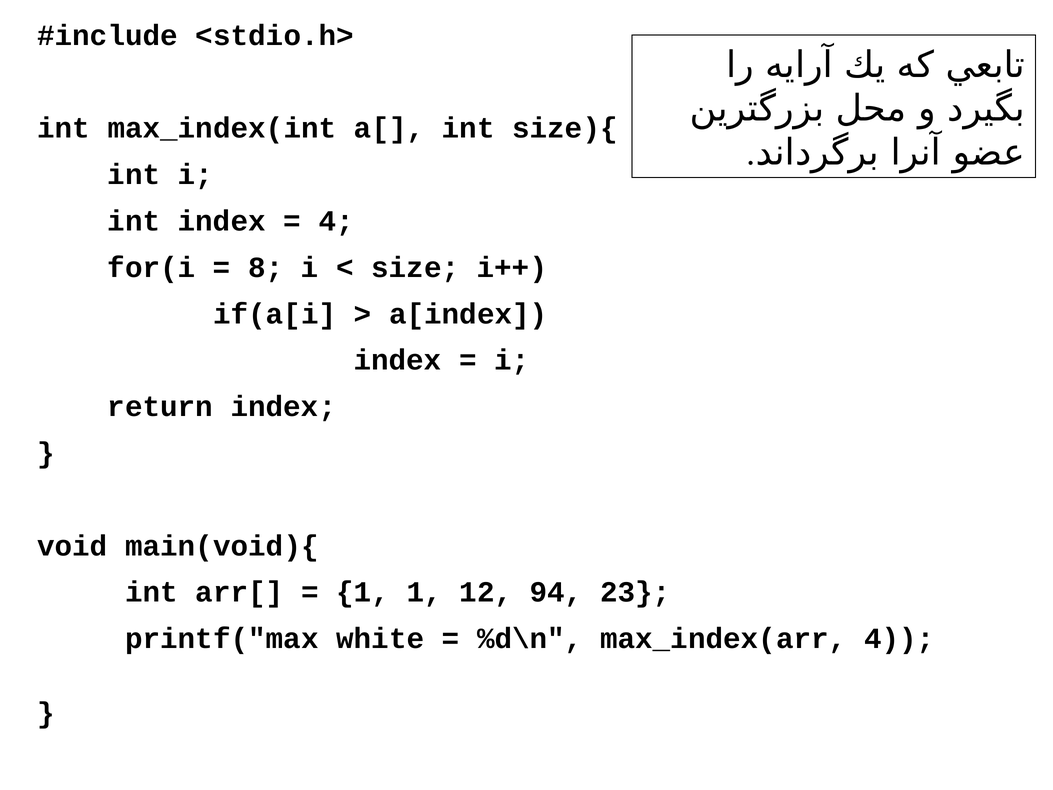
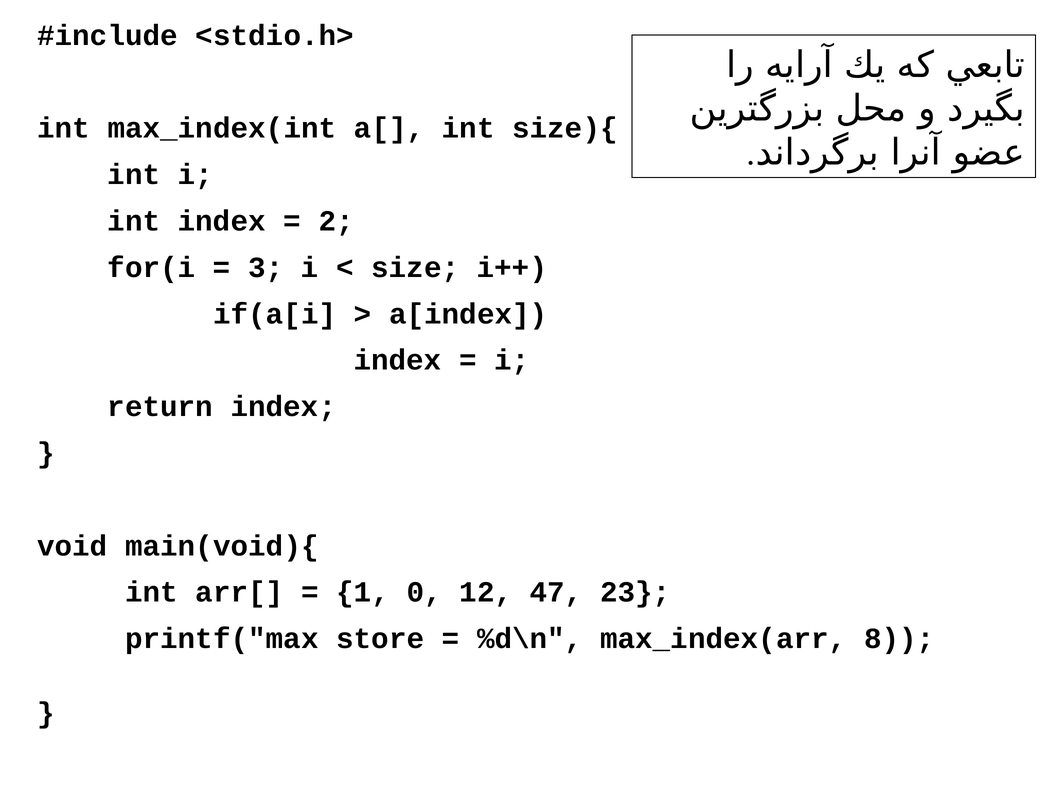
4 at (336, 221): 4 -> 2
8: 8 -> 3
1 1: 1 -> 0
94: 94 -> 47
white: white -> store
max_index(arr 4: 4 -> 8
